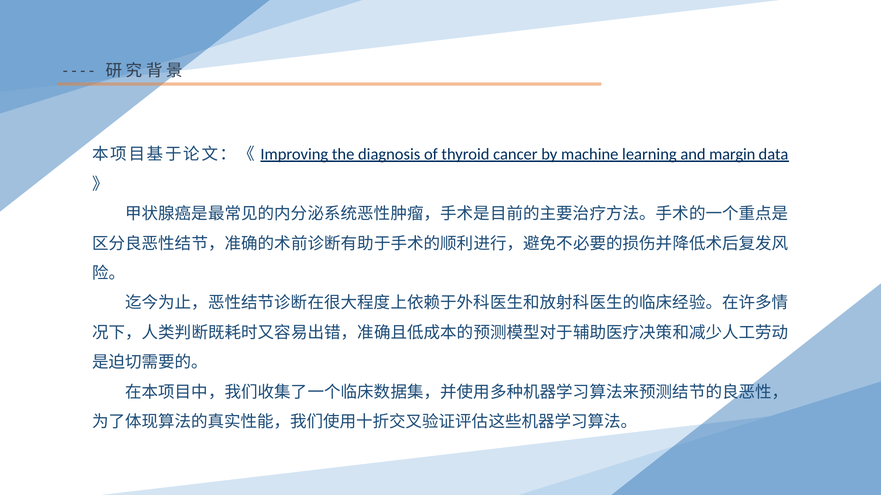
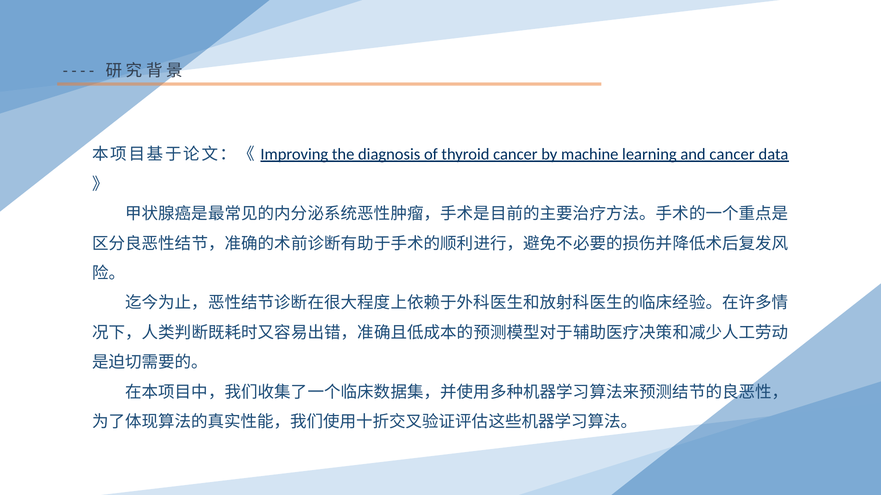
and margin: margin -> cancer
